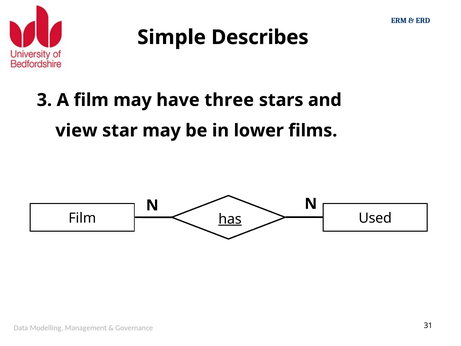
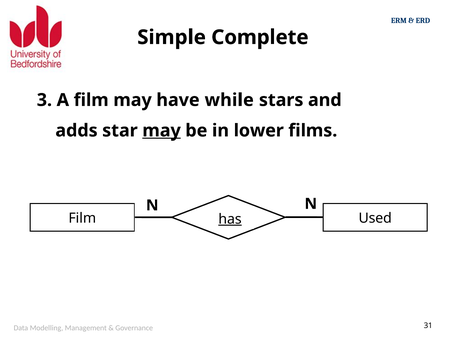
Describes: Describes -> Complete
three: three -> while
view: view -> adds
may at (162, 130) underline: none -> present
